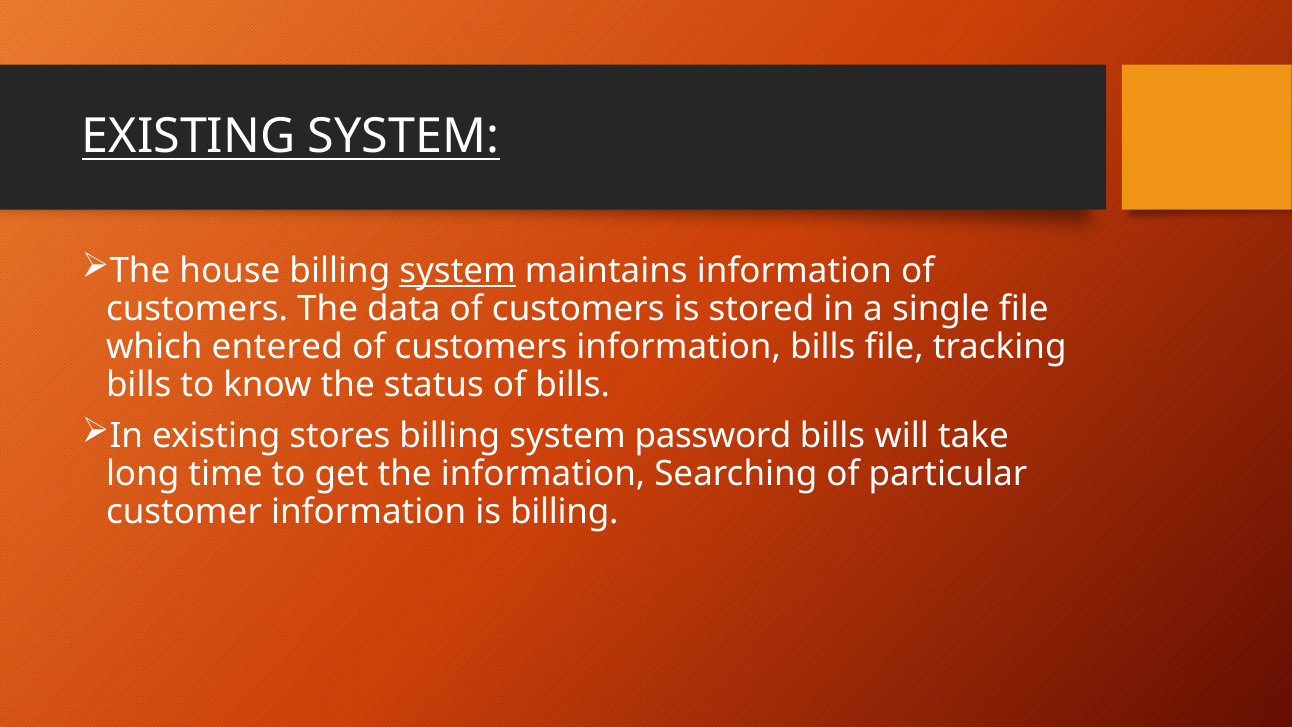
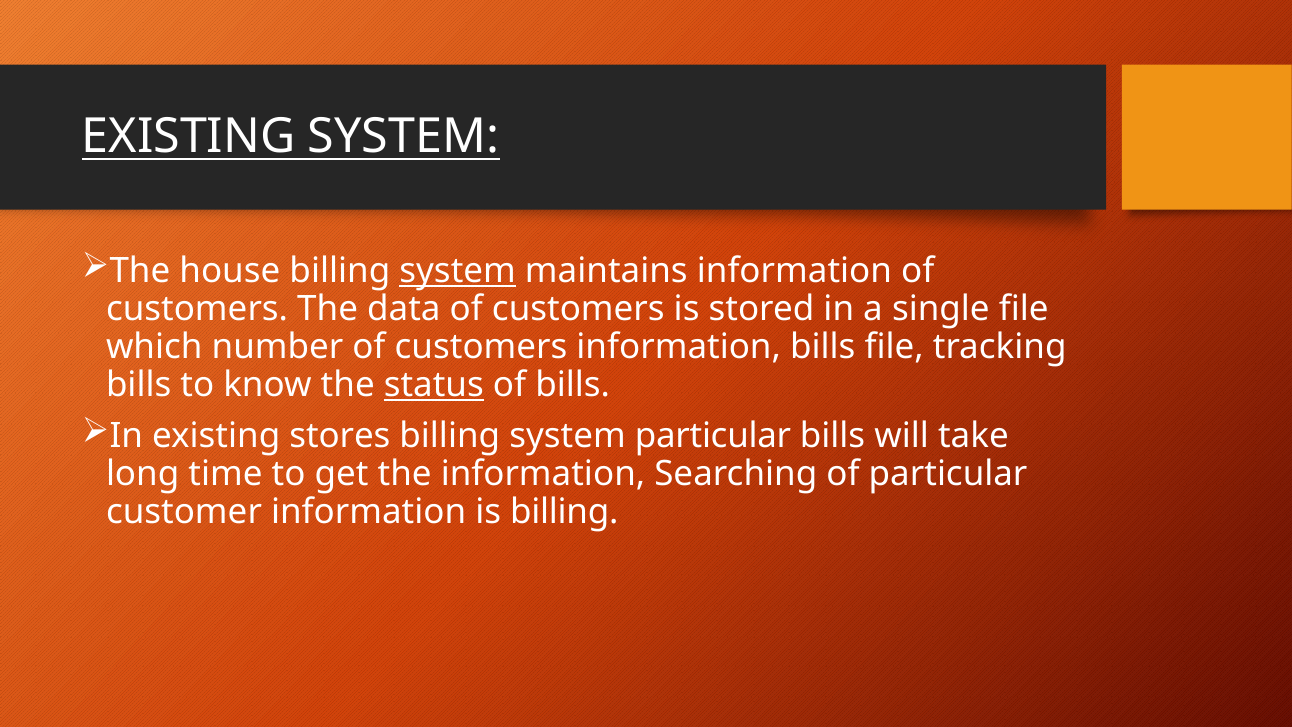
entered: entered -> number
status underline: none -> present
system password: password -> particular
